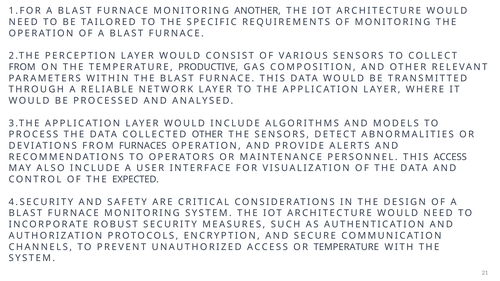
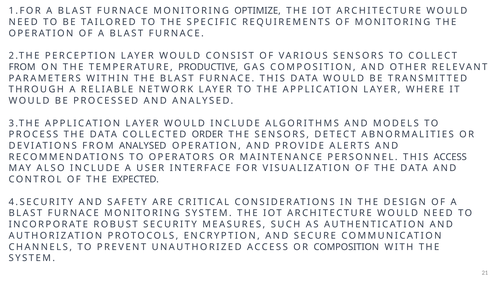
ANOTHER: ANOTHER -> OPTIMIZE
COLLECTED OTHER: OTHER -> ORDER
FROM FURNACES: FURNACES -> ANALYSED
OR TEMPERATURE: TEMPERATURE -> COMPOSITION
